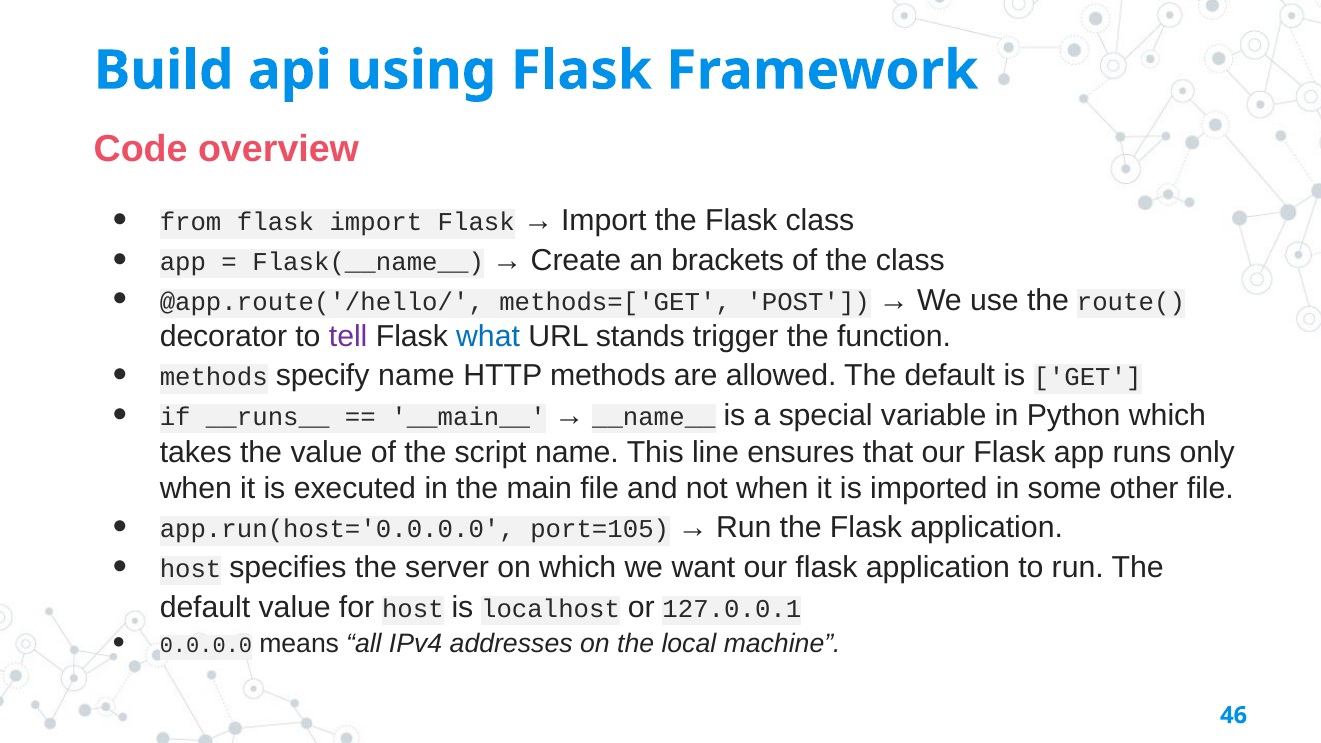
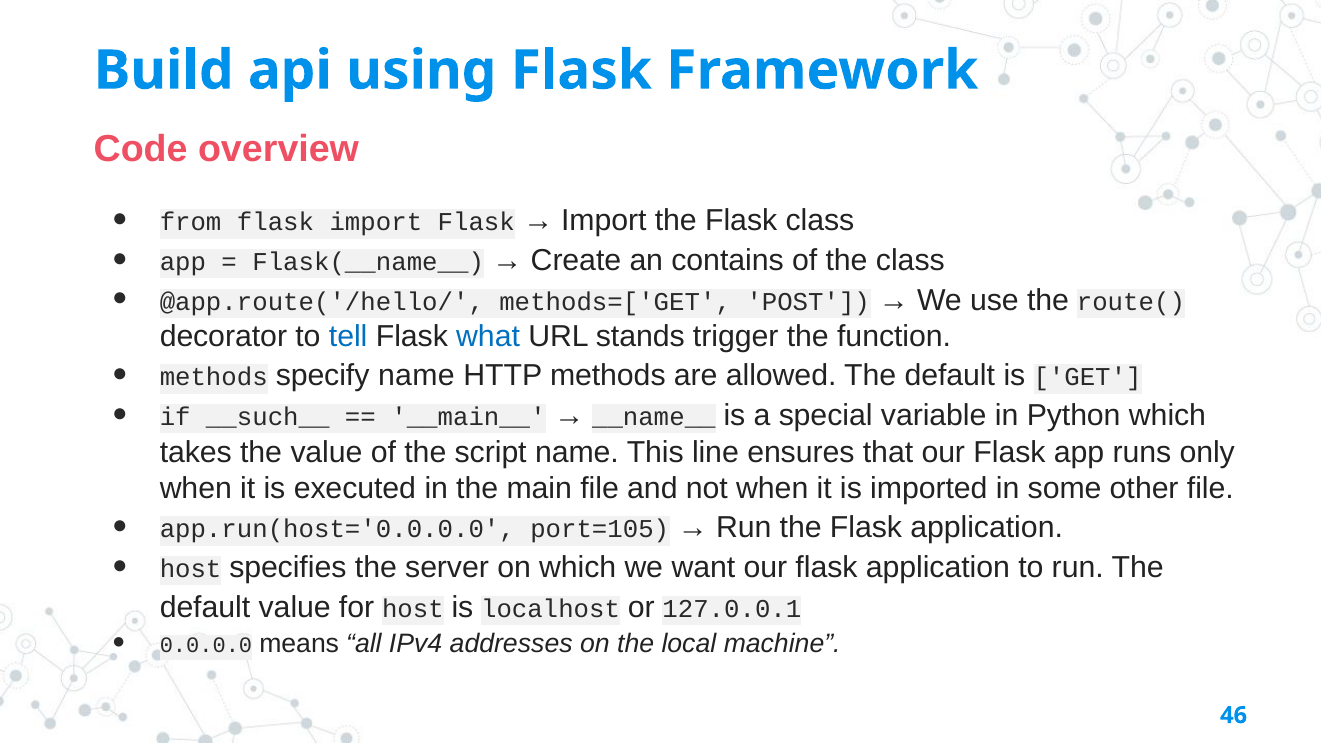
brackets: brackets -> contains
tell colour: purple -> blue
__runs__: __runs__ -> __such__
